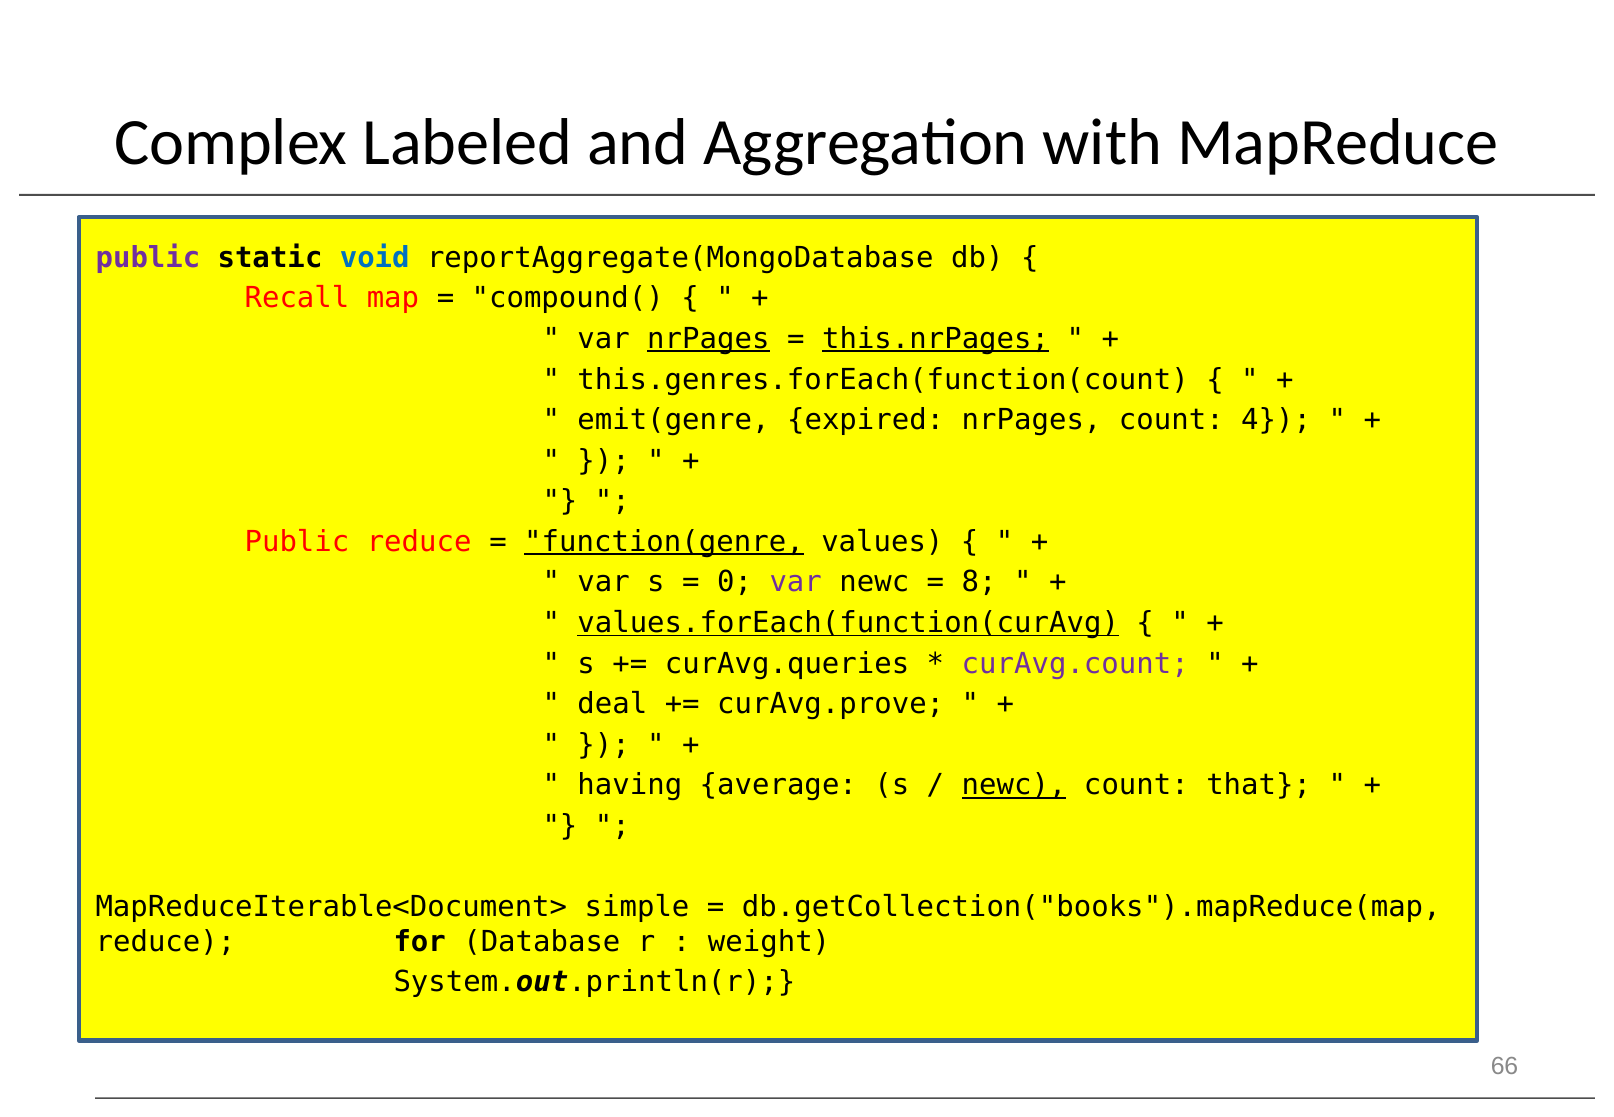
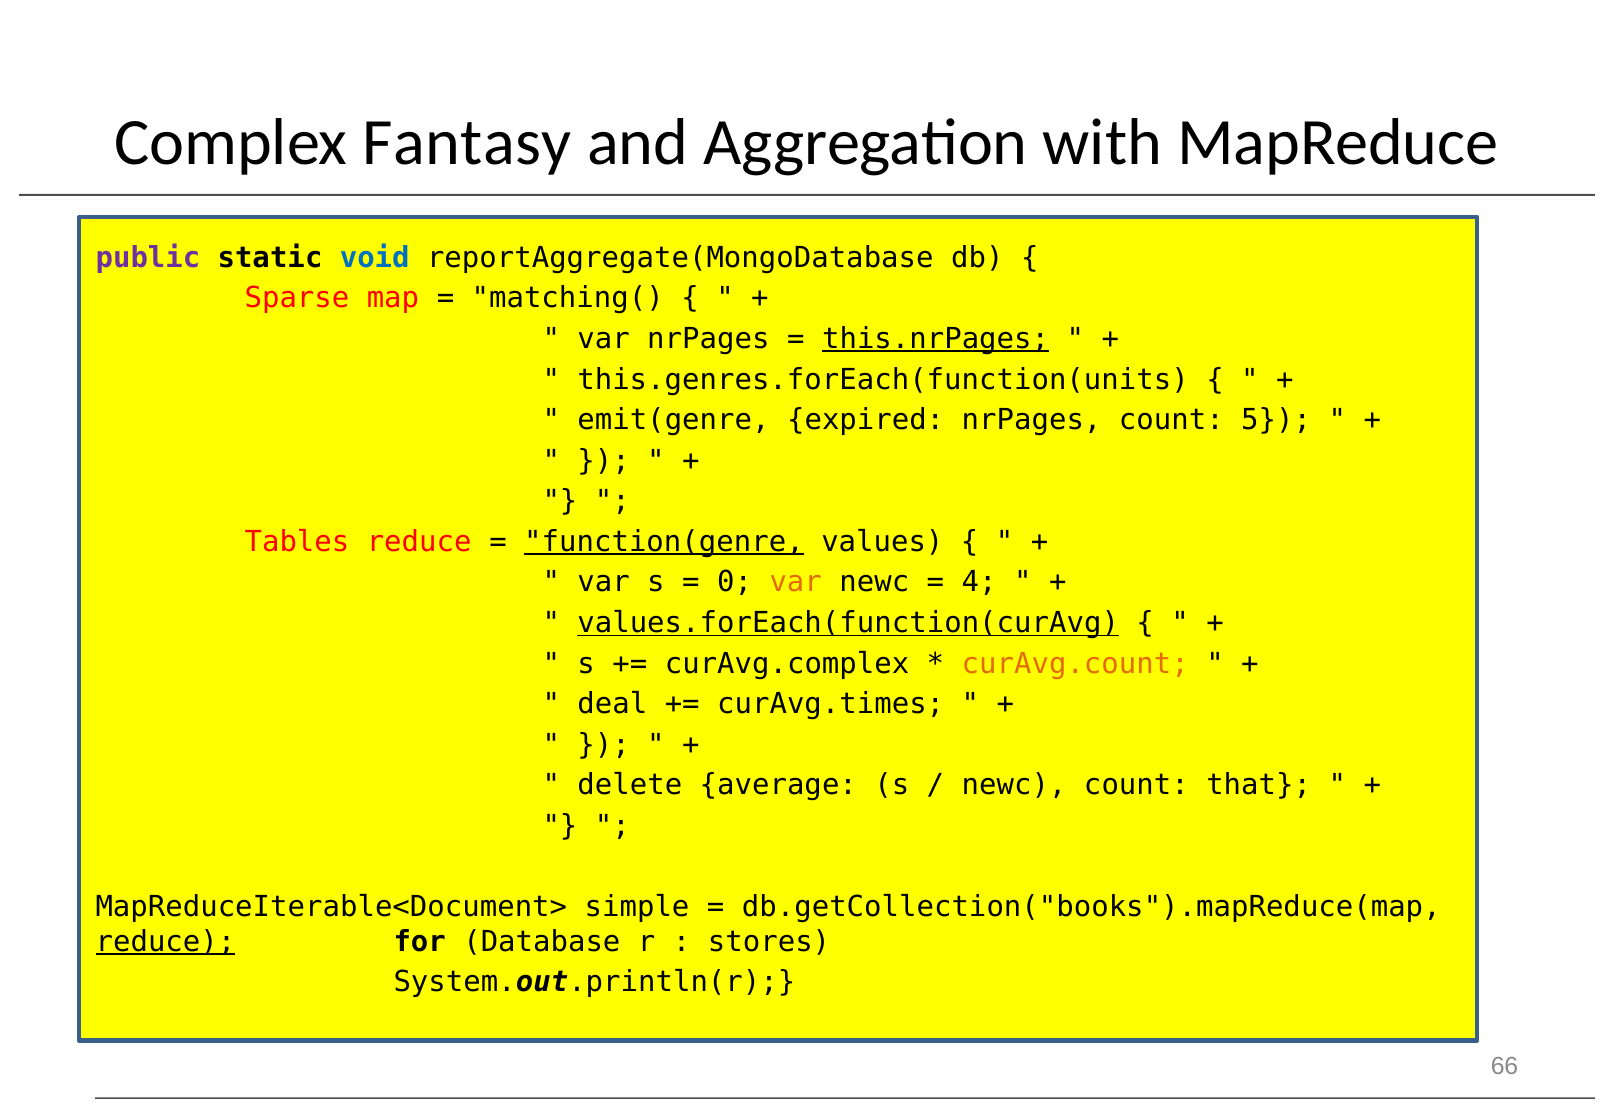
Labeled: Labeled -> Fantasy
Recall: Recall -> Sparse
compound(: compound( -> matching(
nrPages at (708, 339) underline: present -> none
this.genres.forEach(function(count: this.genres.forEach(function(count -> this.genres.forEach(function(units
4: 4 -> 5
Public at (297, 542): Public -> Tables
var at (796, 583) colour: purple -> orange
8: 8 -> 4
curAvg.queries: curAvg.queries -> curAvg.complex
curAvg.count colour: purple -> orange
curAvg.prove: curAvg.prove -> curAvg.times
having: having -> delete
newc at (1014, 786) underline: present -> none
reduce at (165, 942) underline: none -> present
weight: weight -> stores
